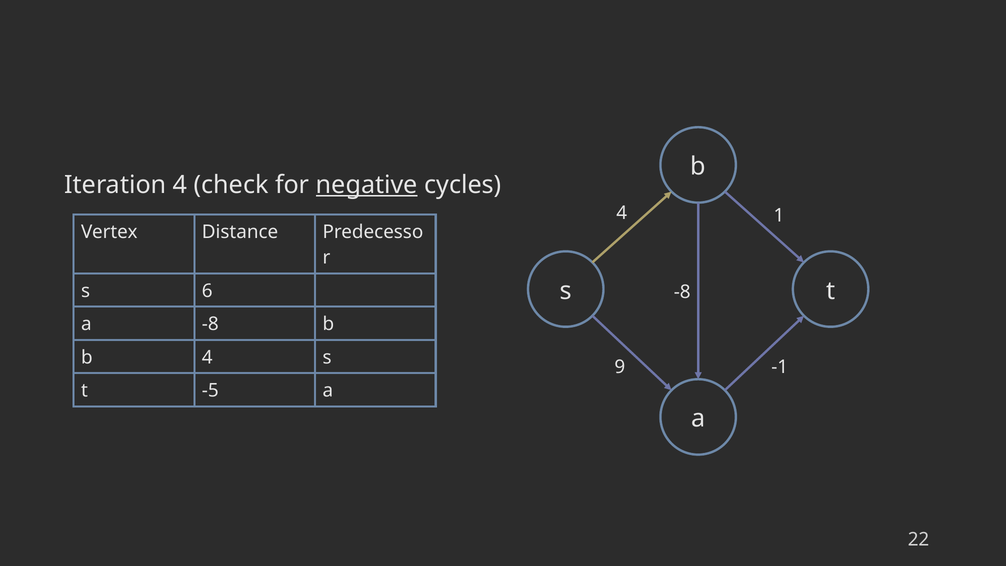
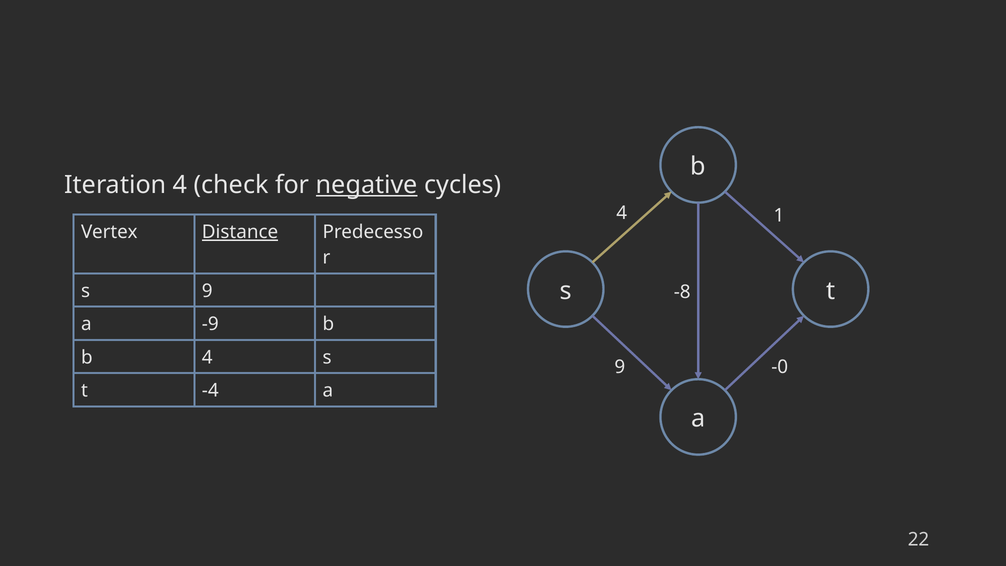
Distance underline: none -> present
s 6: 6 -> 9
a -8: -8 -> -9
-1: -1 -> -0
-5: -5 -> -4
